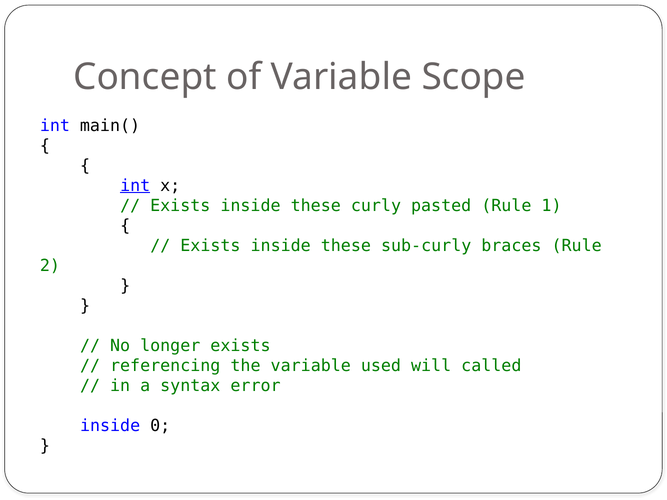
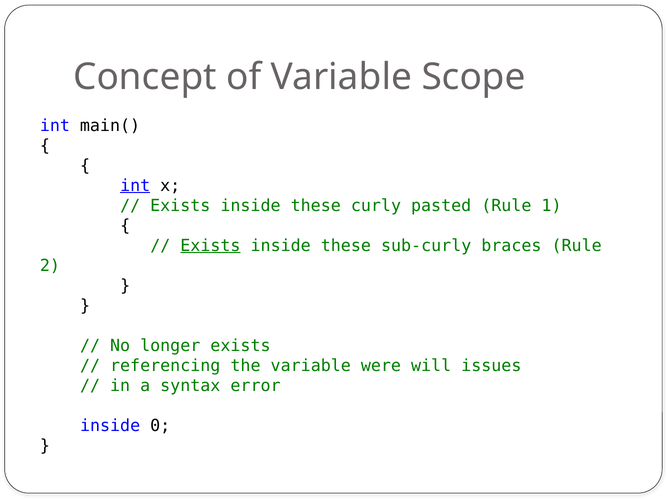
Exists at (210, 246) underline: none -> present
used: used -> were
called: called -> issues
